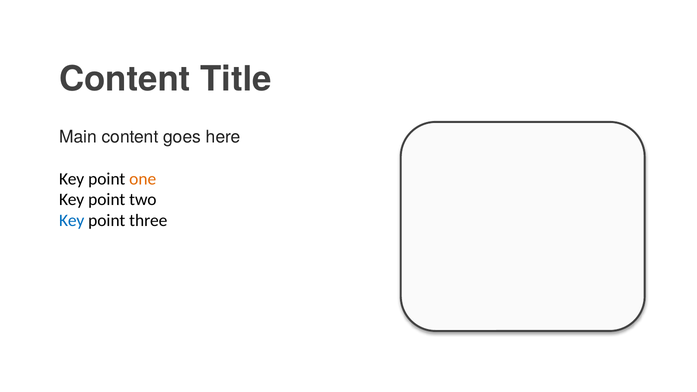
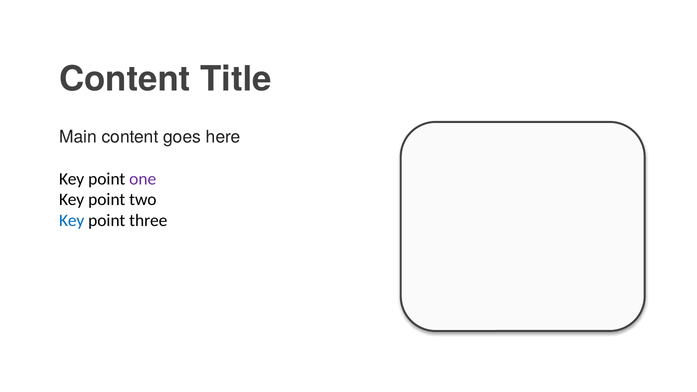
one colour: orange -> purple
